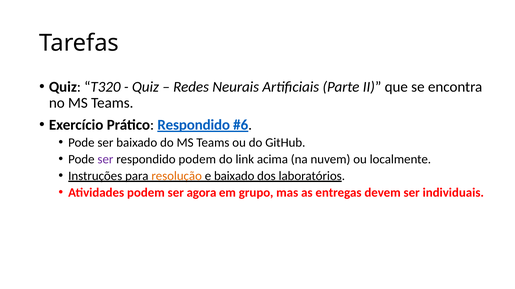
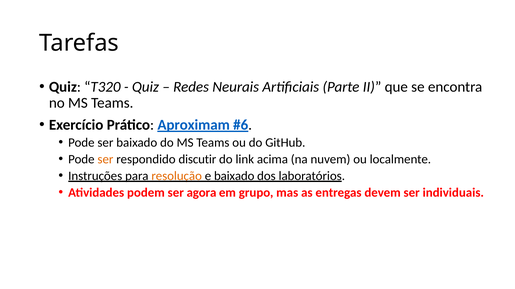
Prático Respondido: Respondido -> Aproximam
ser at (105, 160) colour: purple -> orange
respondido podem: podem -> discutir
